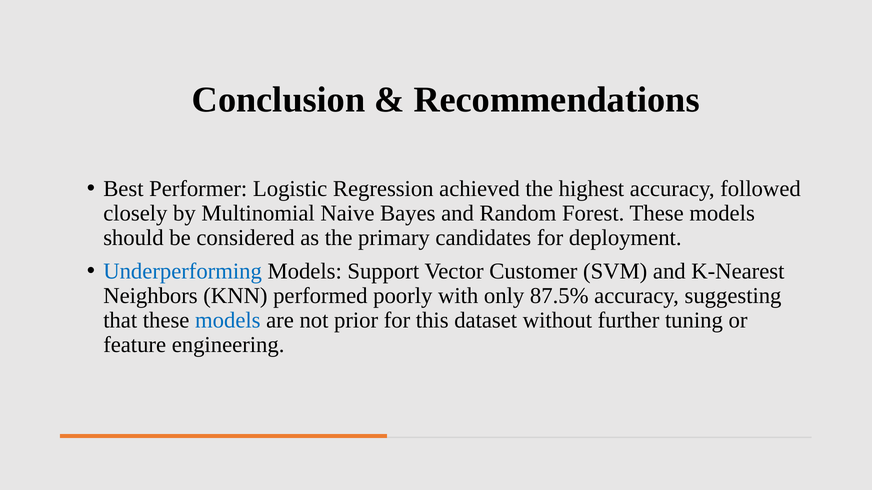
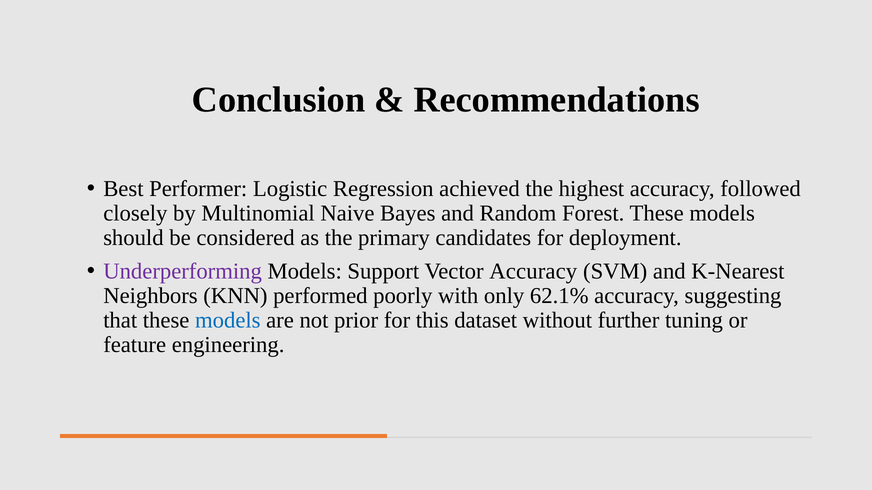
Underperforming colour: blue -> purple
Vector Customer: Customer -> Accuracy
87.5%: 87.5% -> 62.1%
